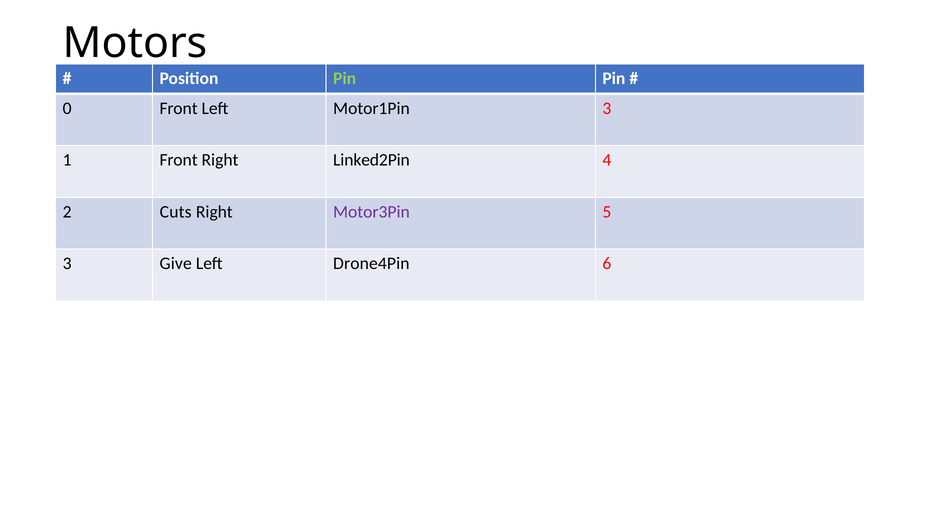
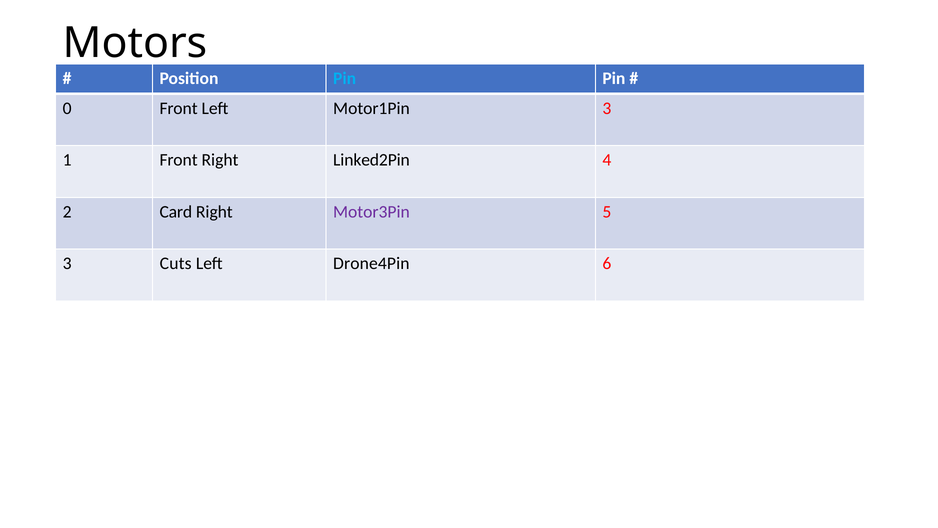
Pin at (345, 78) colour: light green -> light blue
Cuts: Cuts -> Card
Give: Give -> Cuts
